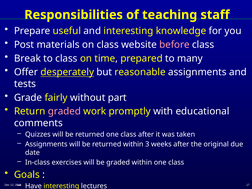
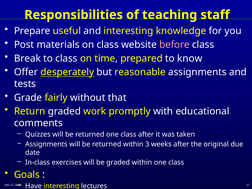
many: many -> know
part: part -> that
graded at (64, 111) colour: pink -> white
